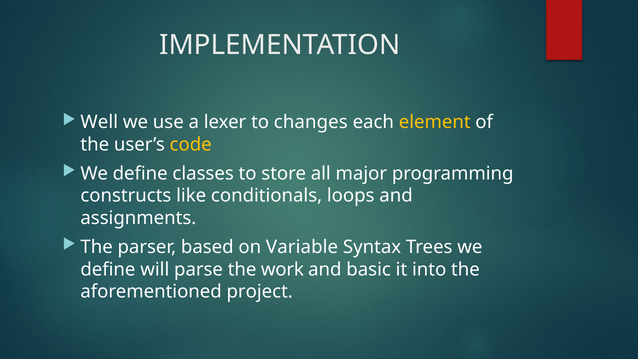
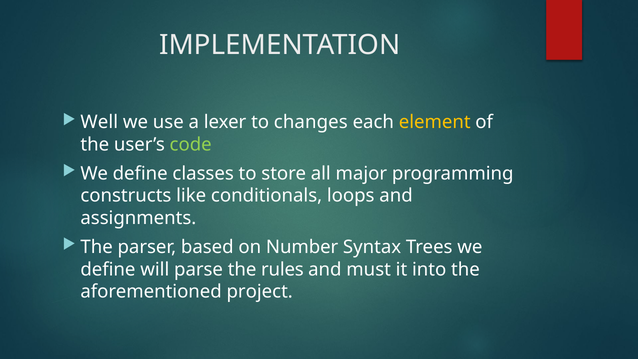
code colour: yellow -> light green
Variable: Variable -> Number
work: work -> rules
basic: basic -> must
